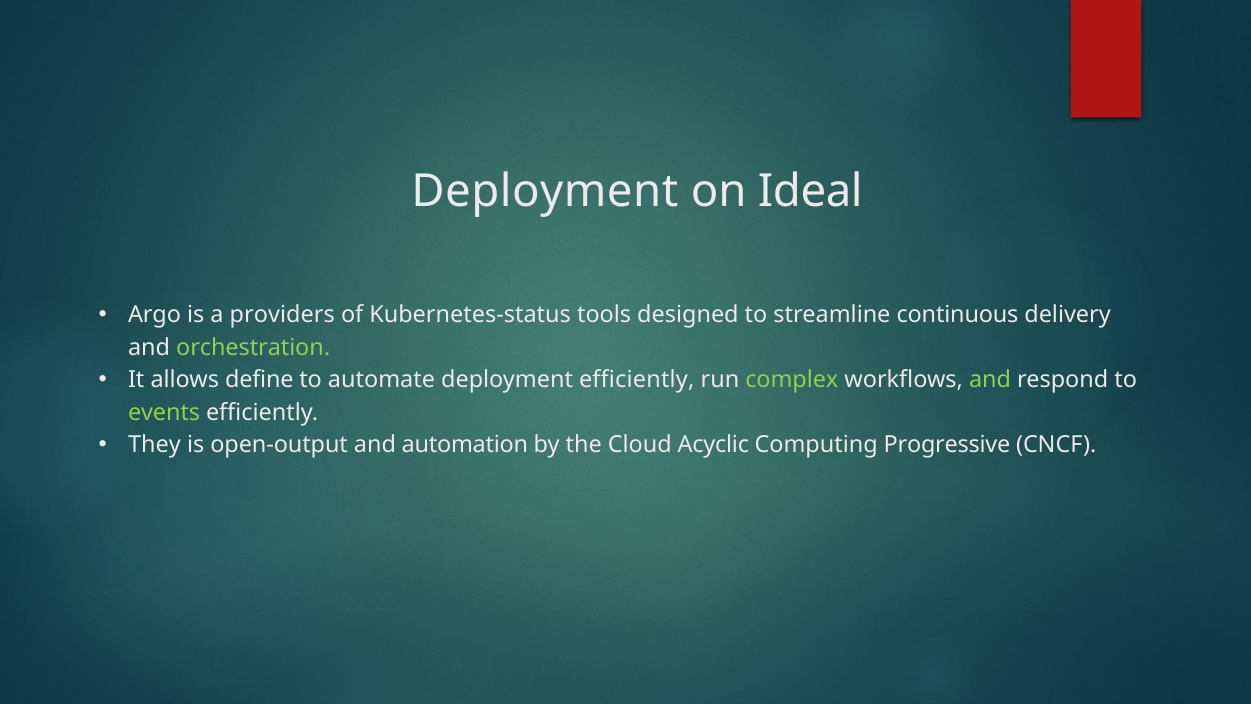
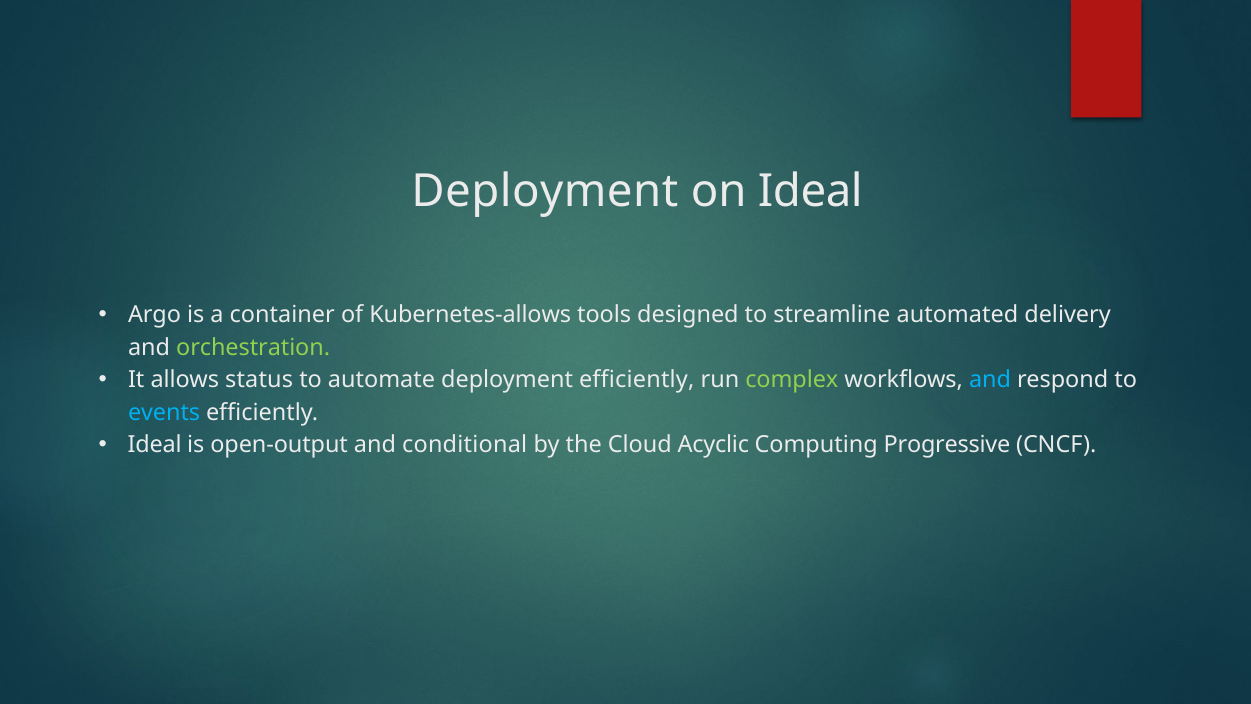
providers: providers -> container
Kubernetes-status: Kubernetes-status -> Kubernetes-allows
continuous: continuous -> automated
define: define -> status
and at (990, 380) colour: light green -> light blue
events colour: light green -> light blue
They at (154, 444): They -> Ideal
automation: automation -> conditional
